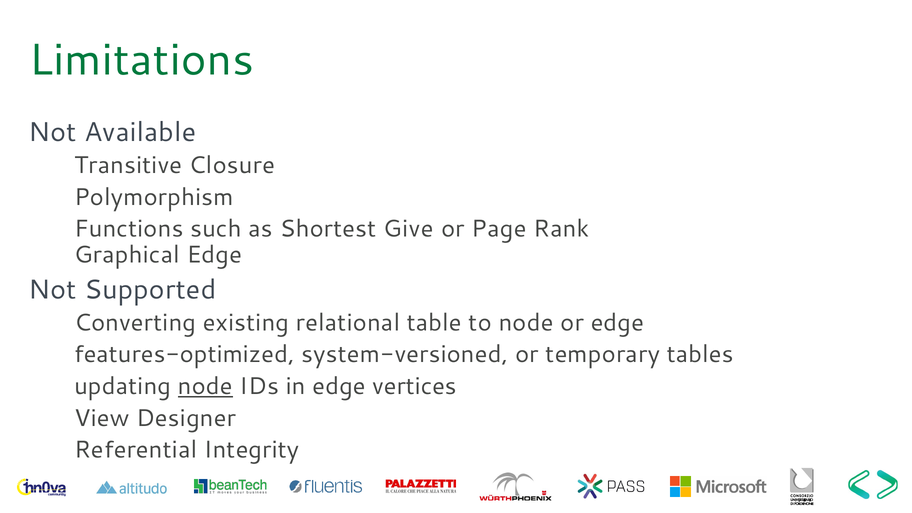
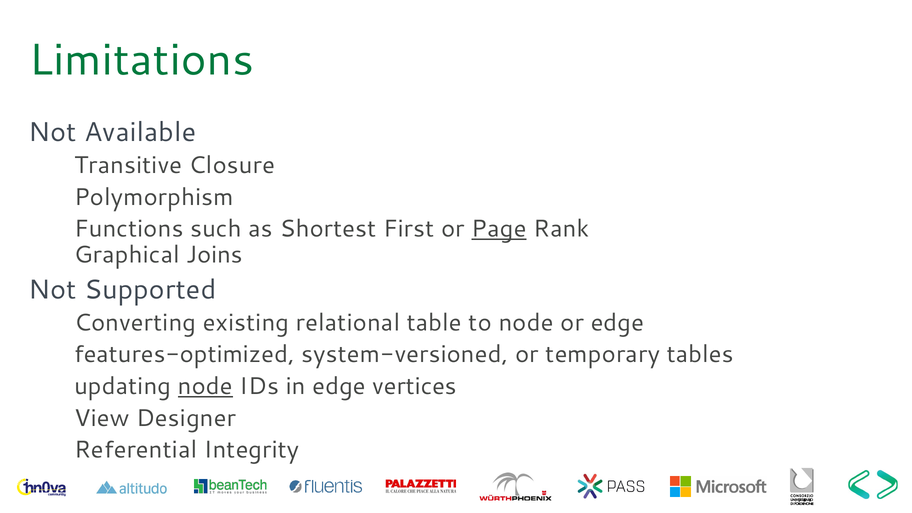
Give: Give -> First
Page underline: none -> present
Graphical Edge: Edge -> Joins
